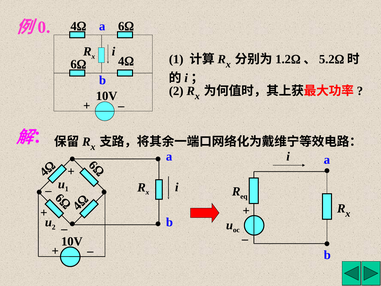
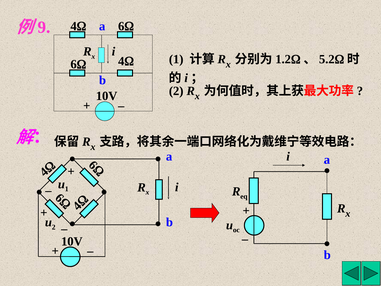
0: 0 -> 9
